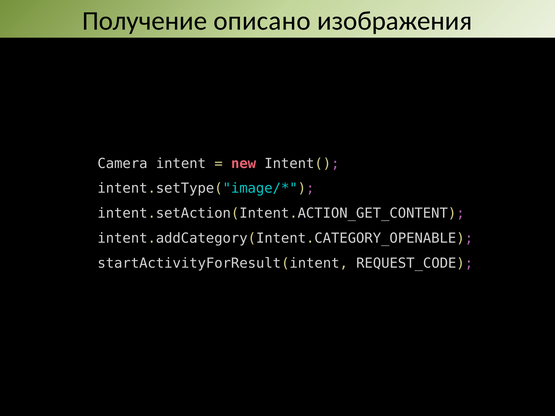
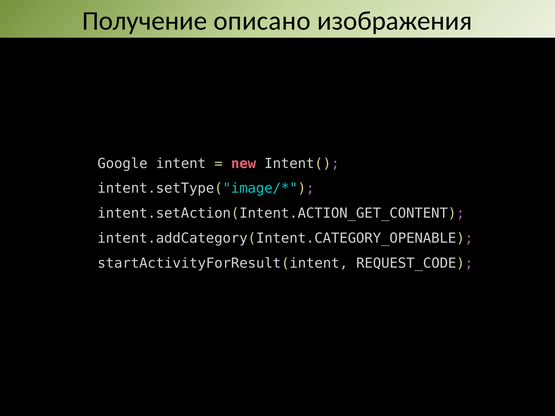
Camera: Camera -> Google
